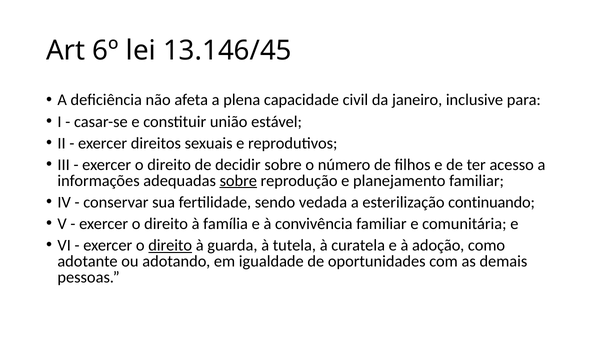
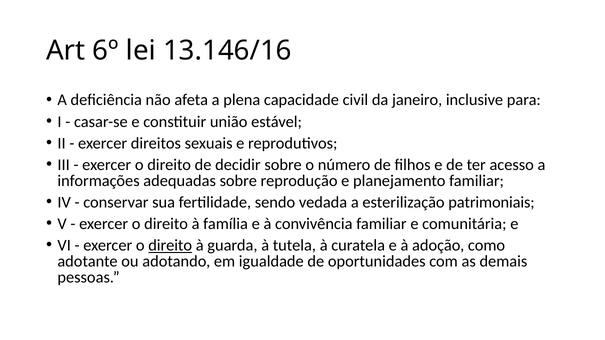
13.146/45: 13.146/45 -> 13.146/16
sobre at (238, 181) underline: present -> none
continuando: continuando -> patrimoniais
